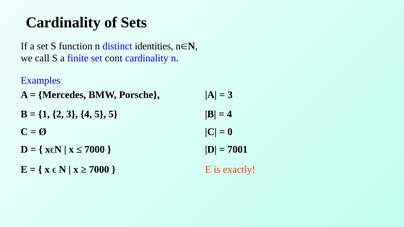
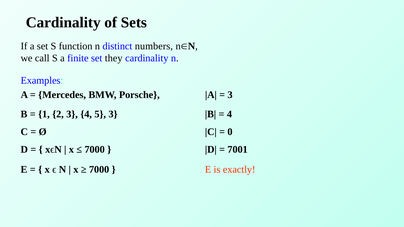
identities: identities -> numbers
cont: cont -> they
5 5: 5 -> 3
